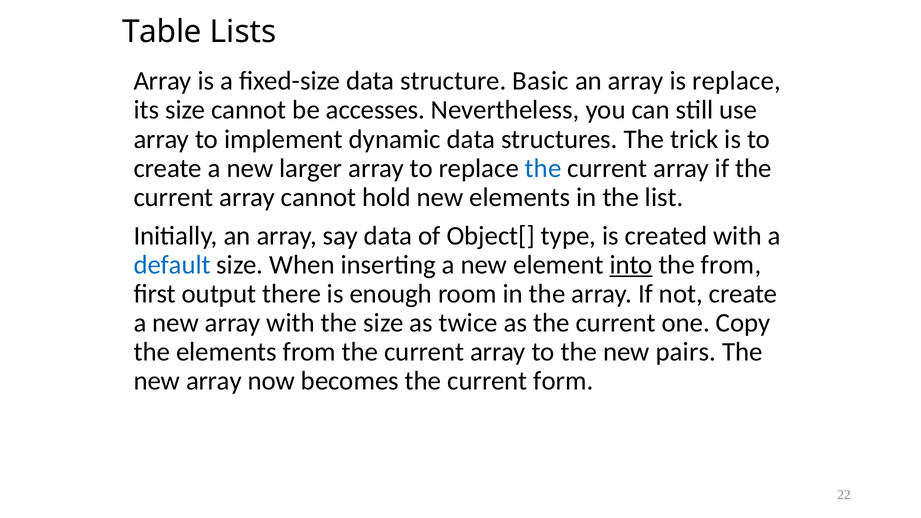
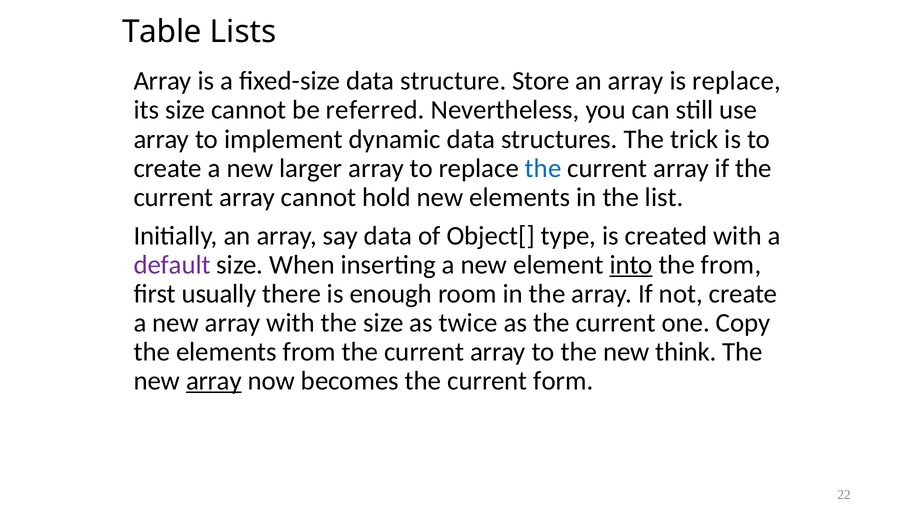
Basic: Basic -> Store
accesses: accesses -> referred
default colour: blue -> purple
output: output -> usually
pairs: pairs -> think
array at (214, 381) underline: none -> present
